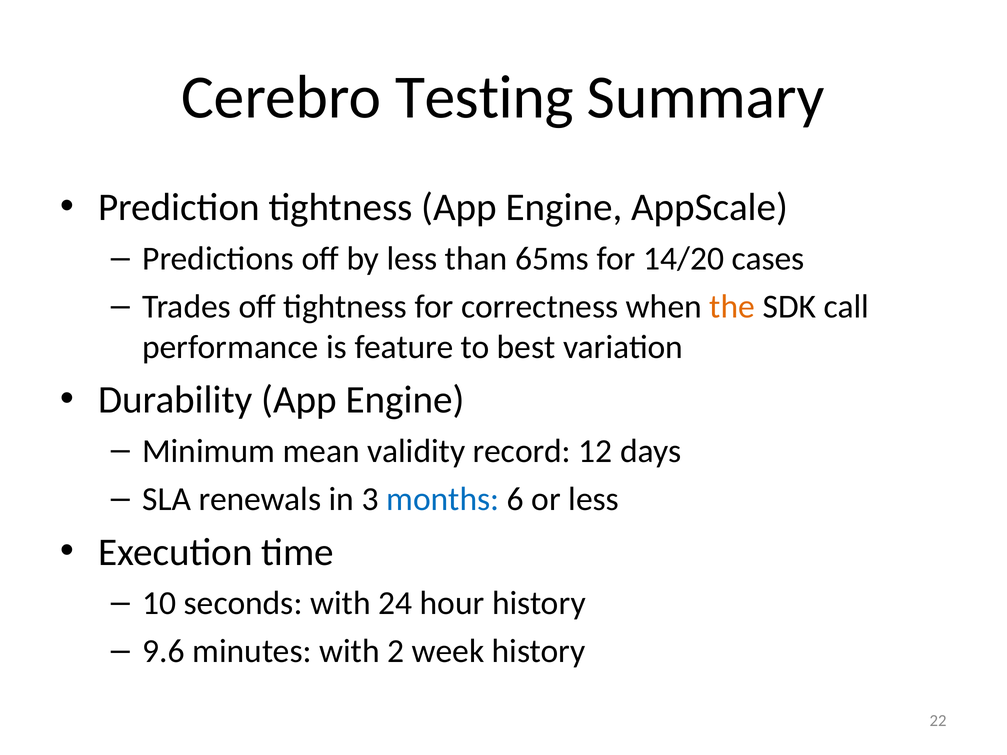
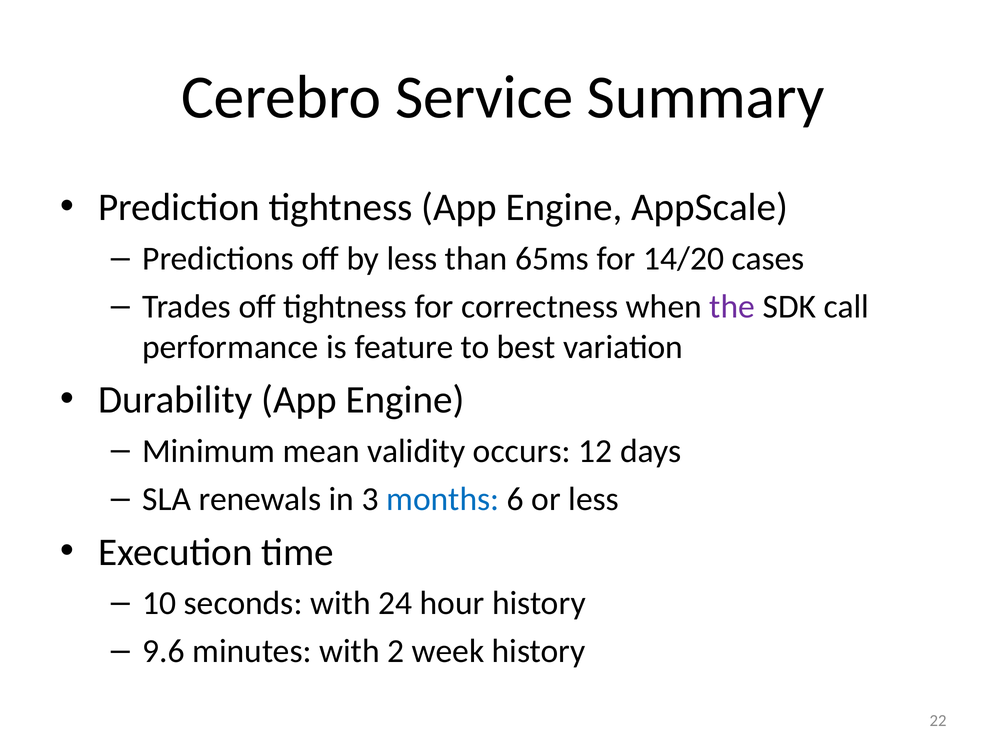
Testing: Testing -> Service
the colour: orange -> purple
record: record -> occurs
